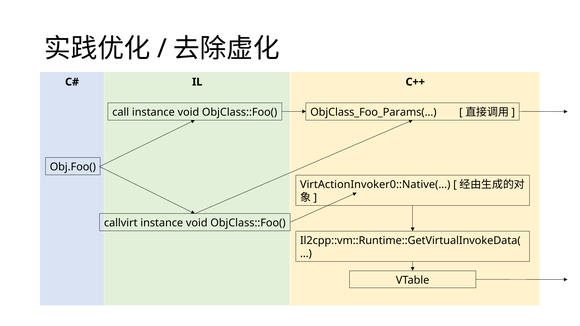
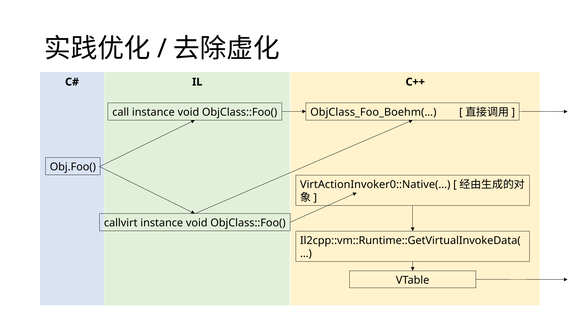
ObjClass_Foo_Params(…: ObjClass_Foo_Params(… -> ObjClass_Foo_Boehm(…
